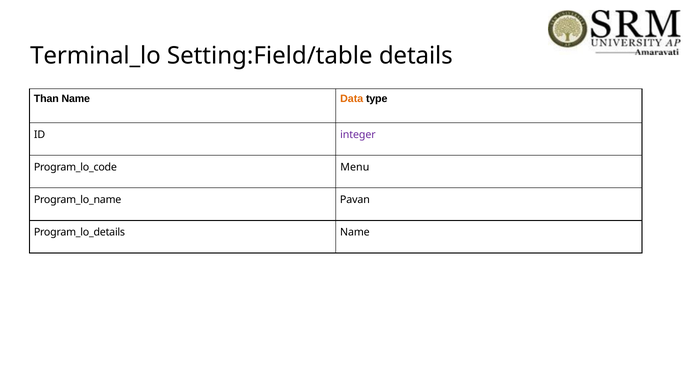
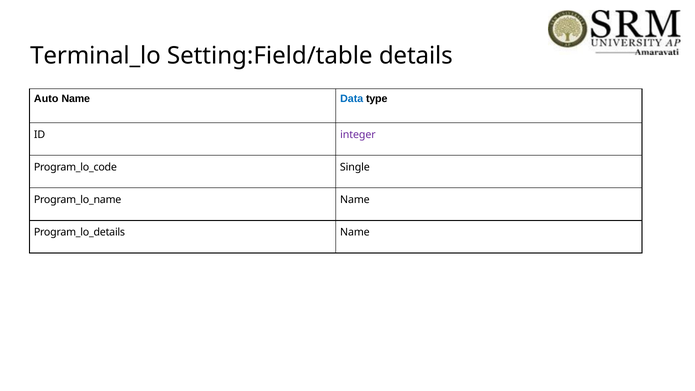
Than: Than -> Auto
Data colour: orange -> blue
Menu: Menu -> Single
Pavan at (355, 200): Pavan -> Name
